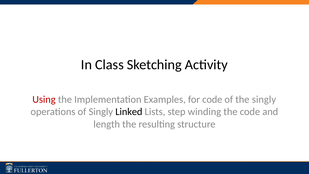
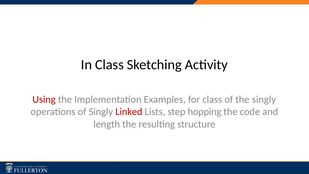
for code: code -> class
Linked colour: black -> red
winding: winding -> hopping
